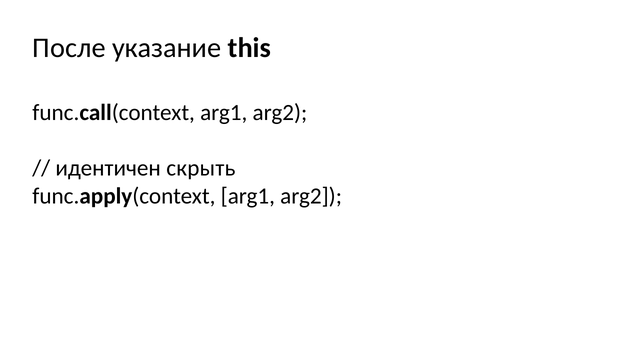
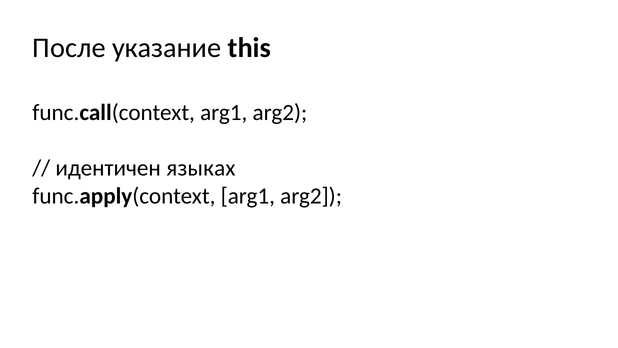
скрыть: скрыть -> языках
